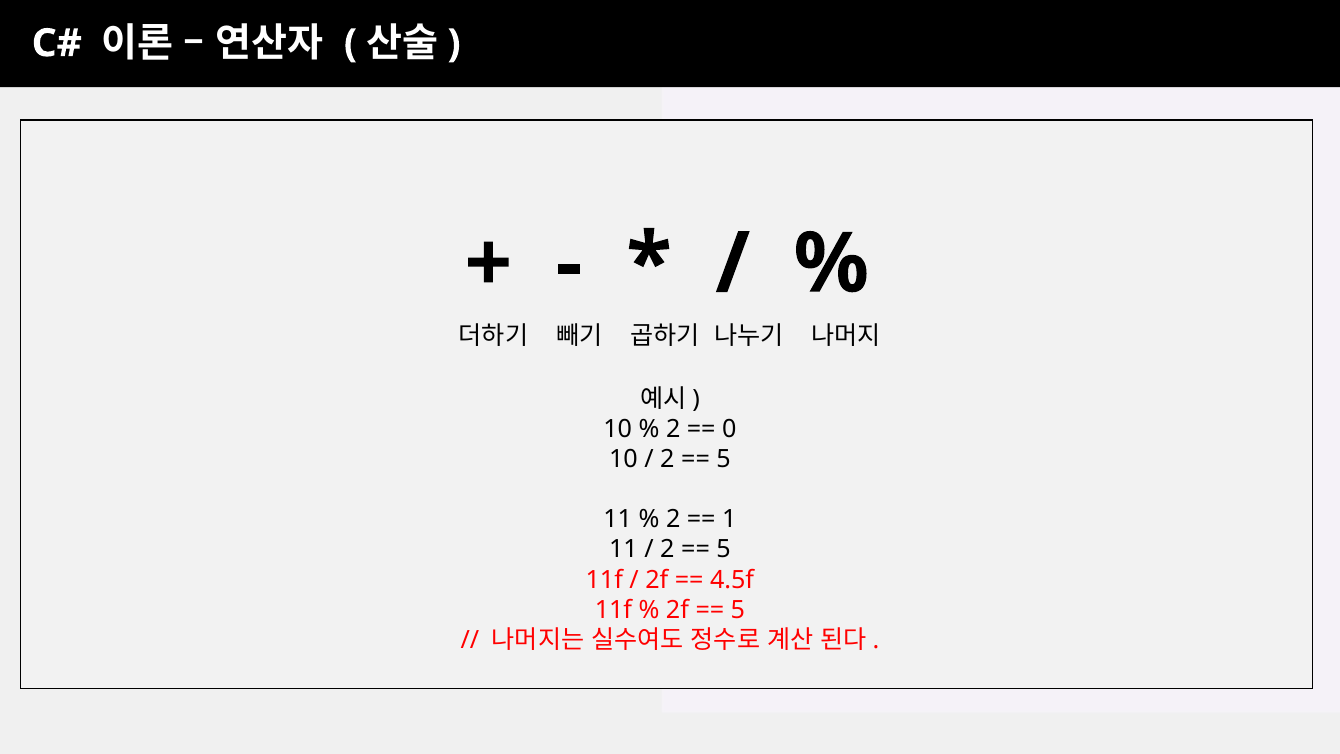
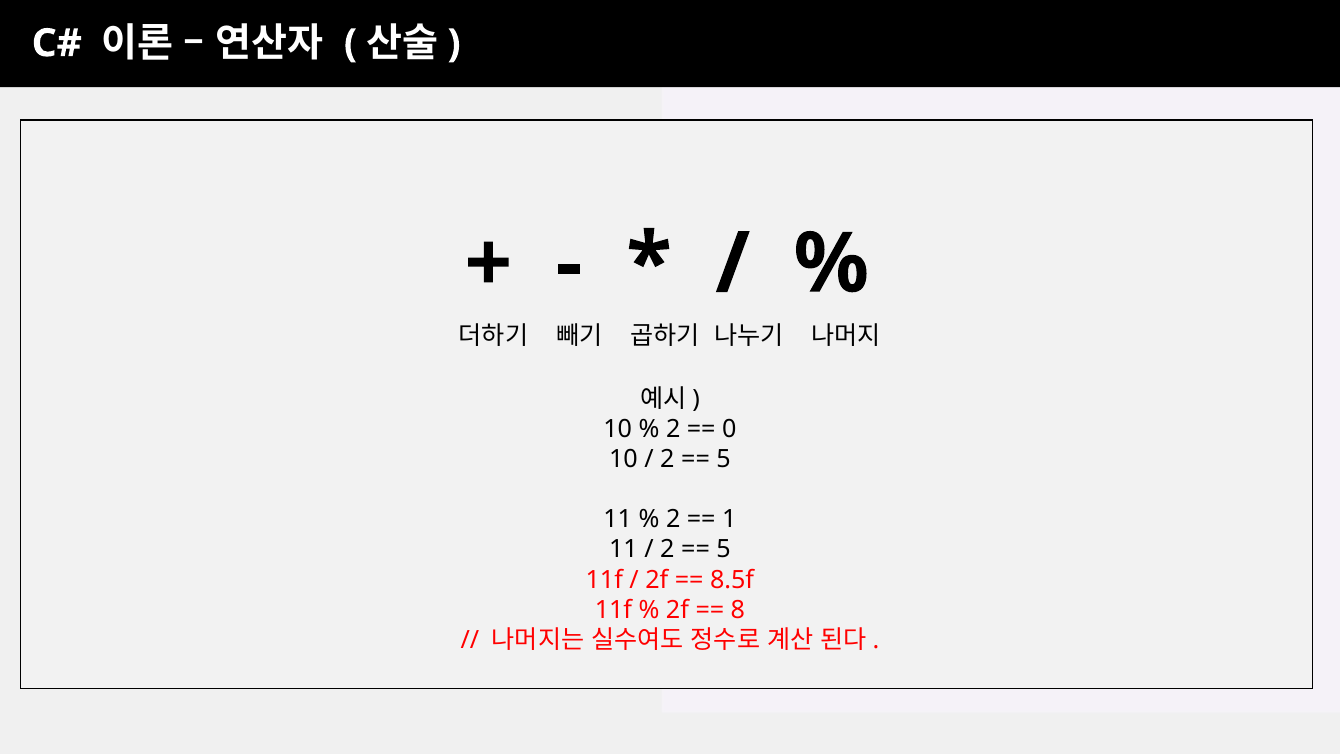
4.5f: 4.5f -> 8.5f
5 at (738, 610): 5 -> 8
